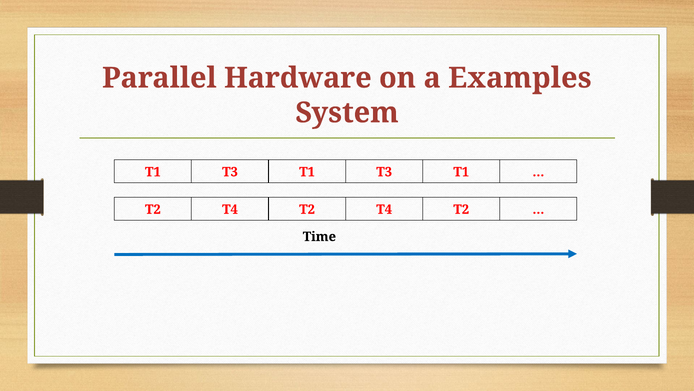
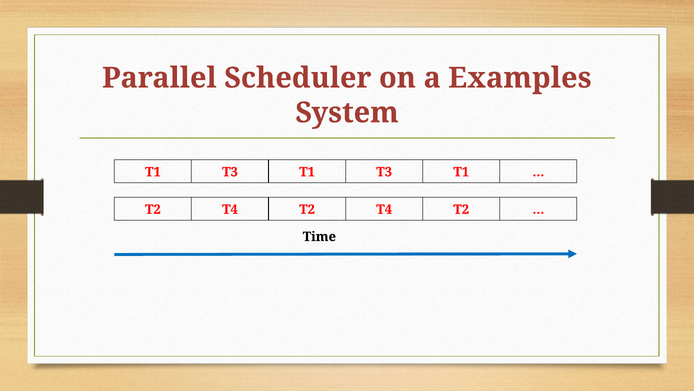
Hardware: Hardware -> Scheduler
